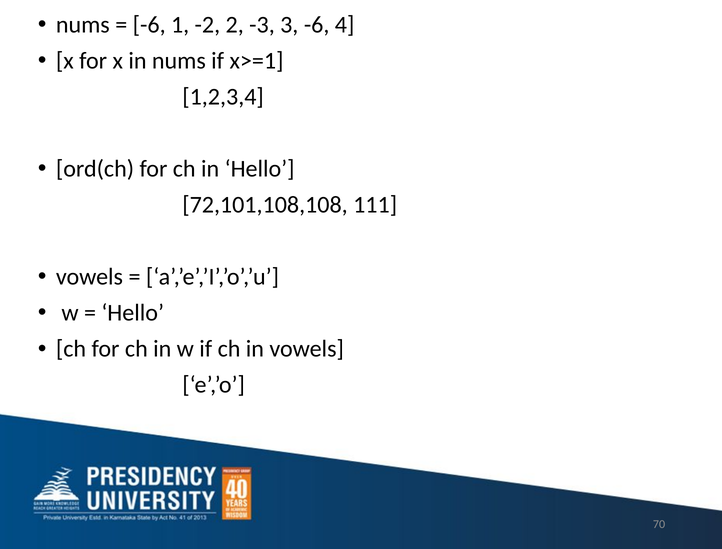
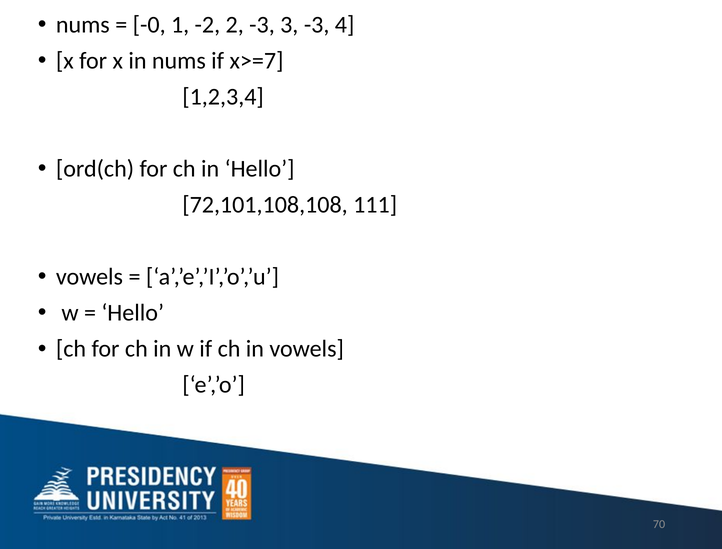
-6 at (149, 25): -6 -> -0
3 -6: -6 -> -3
x>=1: x>=1 -> x>=7
